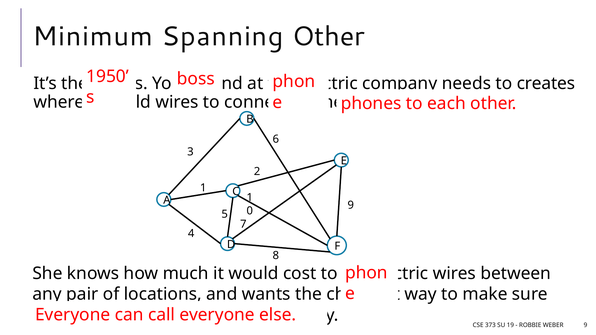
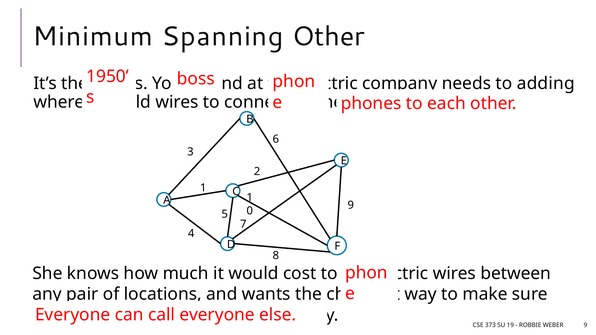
creates: creates -> adding
